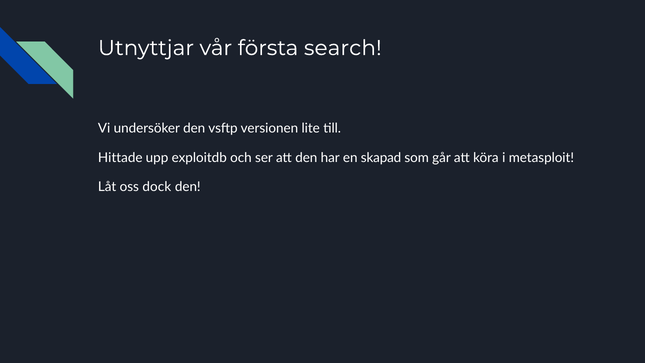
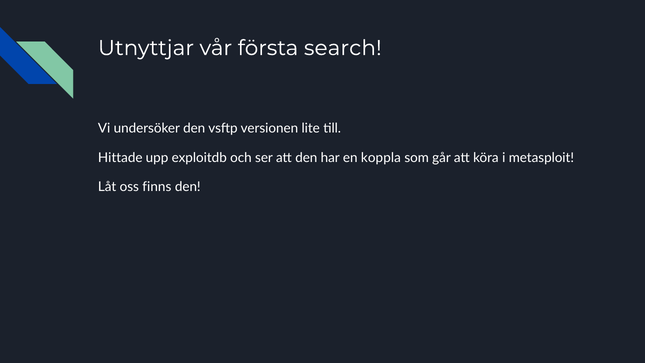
skapad: skapad -> koppla
dock: dock -> finns
